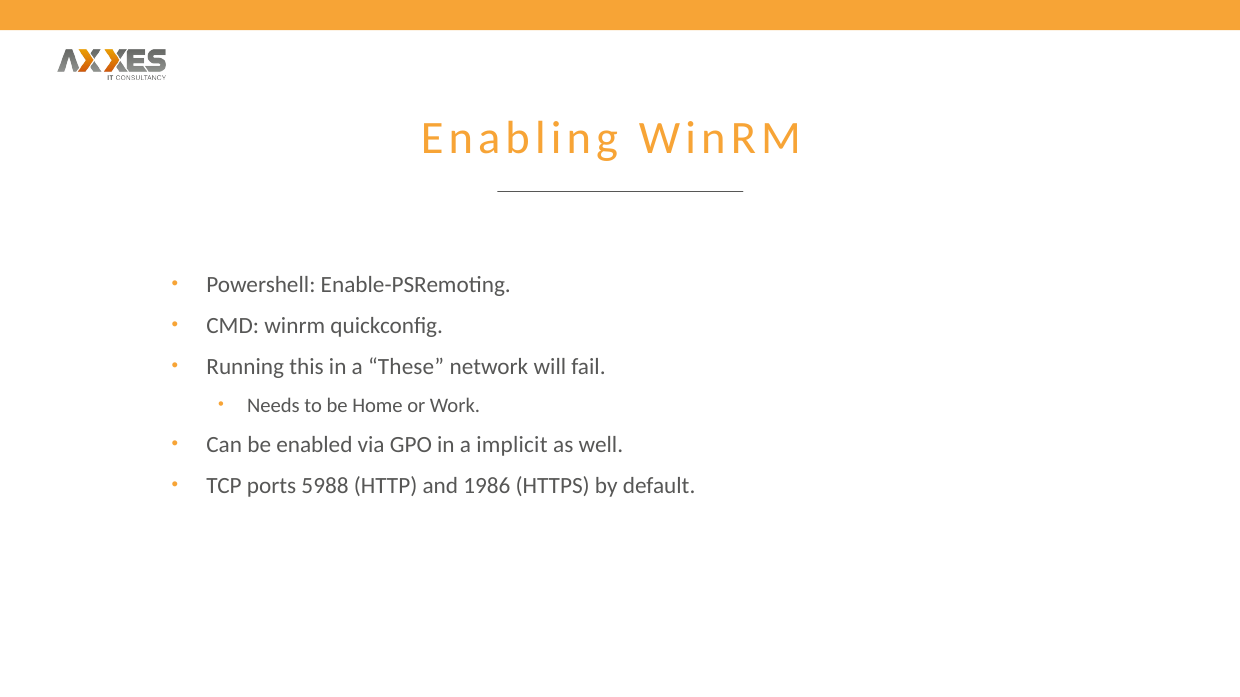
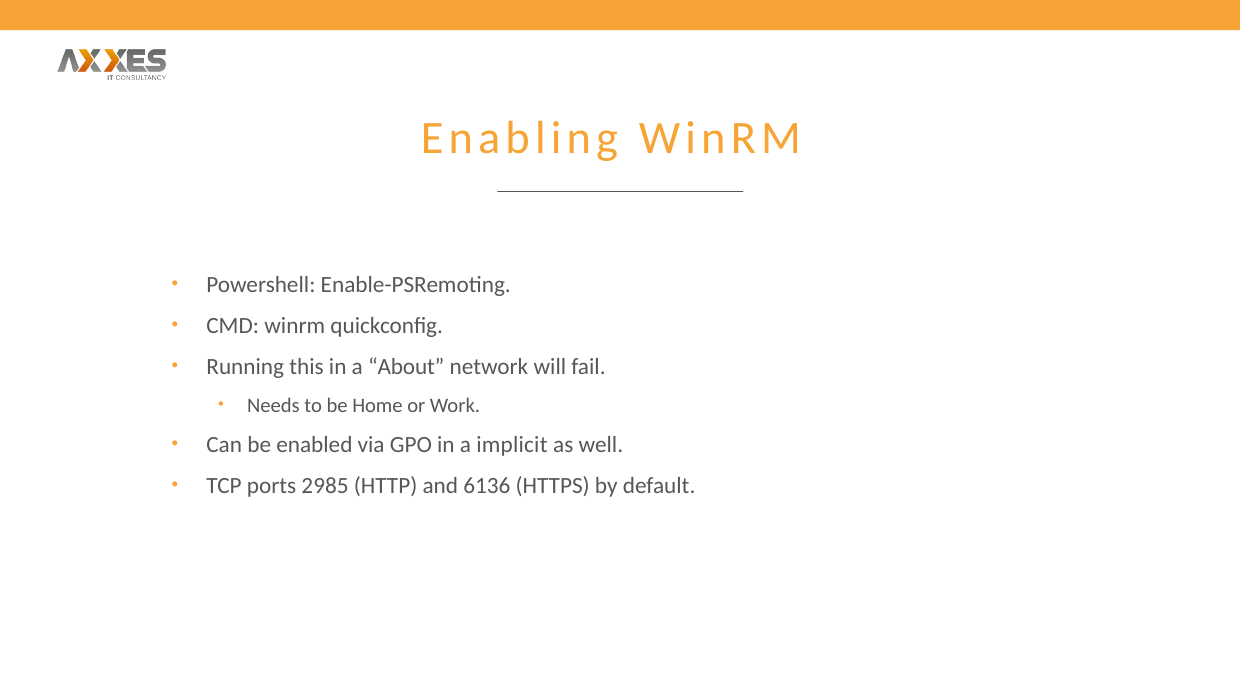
These: These -> About
5988: 5988 -> 2985
1986: 1986 -> 6136
